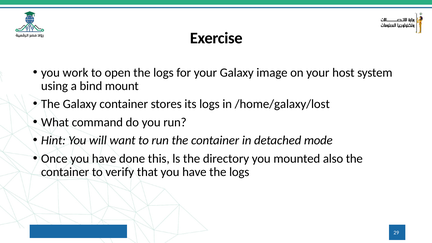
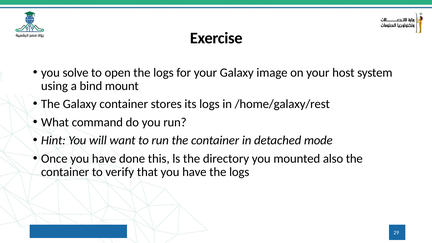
work: work -> solve
/home/galaxy/lost: /home/galaxy/lost -> /home/galaxy/rest
